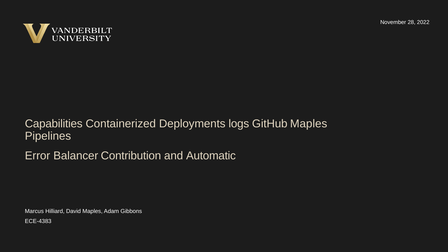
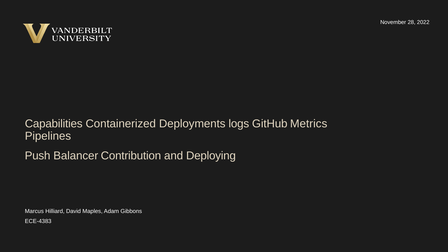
GitHub Maples: Maples -> Metrics
Error: Error -> Push
Automatic: Automatic -> Deploying
